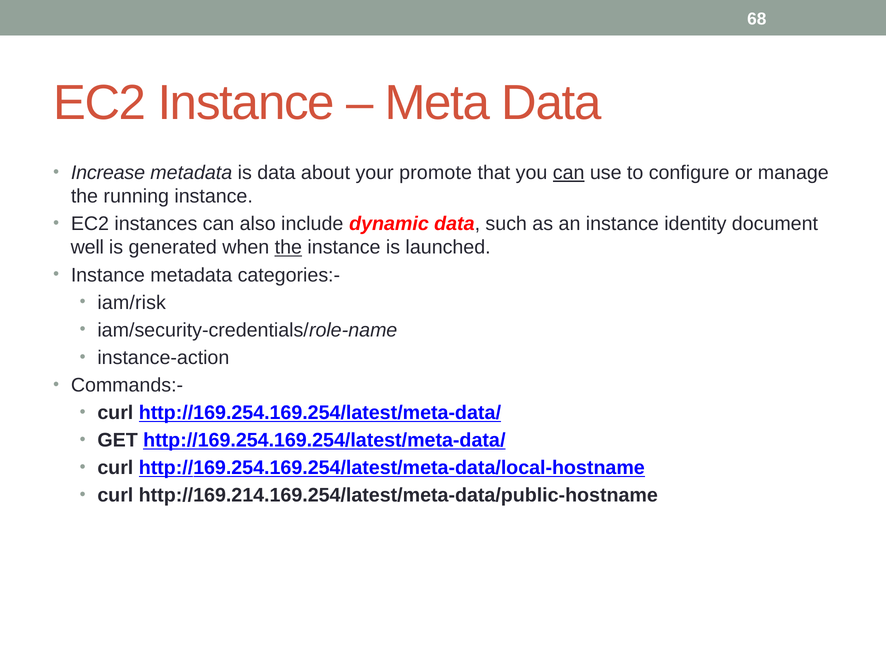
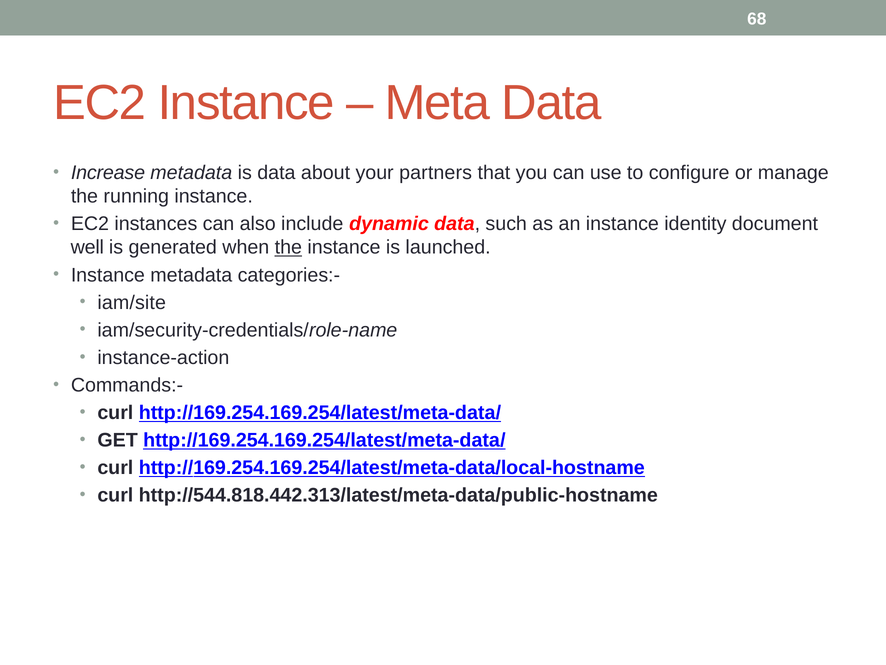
promote: promote -> partners
can at (569, 173) underline: present -> none
iam/risk: iam/risk -> iam/site
http://169.214.169.254/latest/meta-data/public-hostname: http://169.214.169.254/latest/meta-data/public-hostname -> http://544.818.442.313/latest/meta-data/public-hostname
